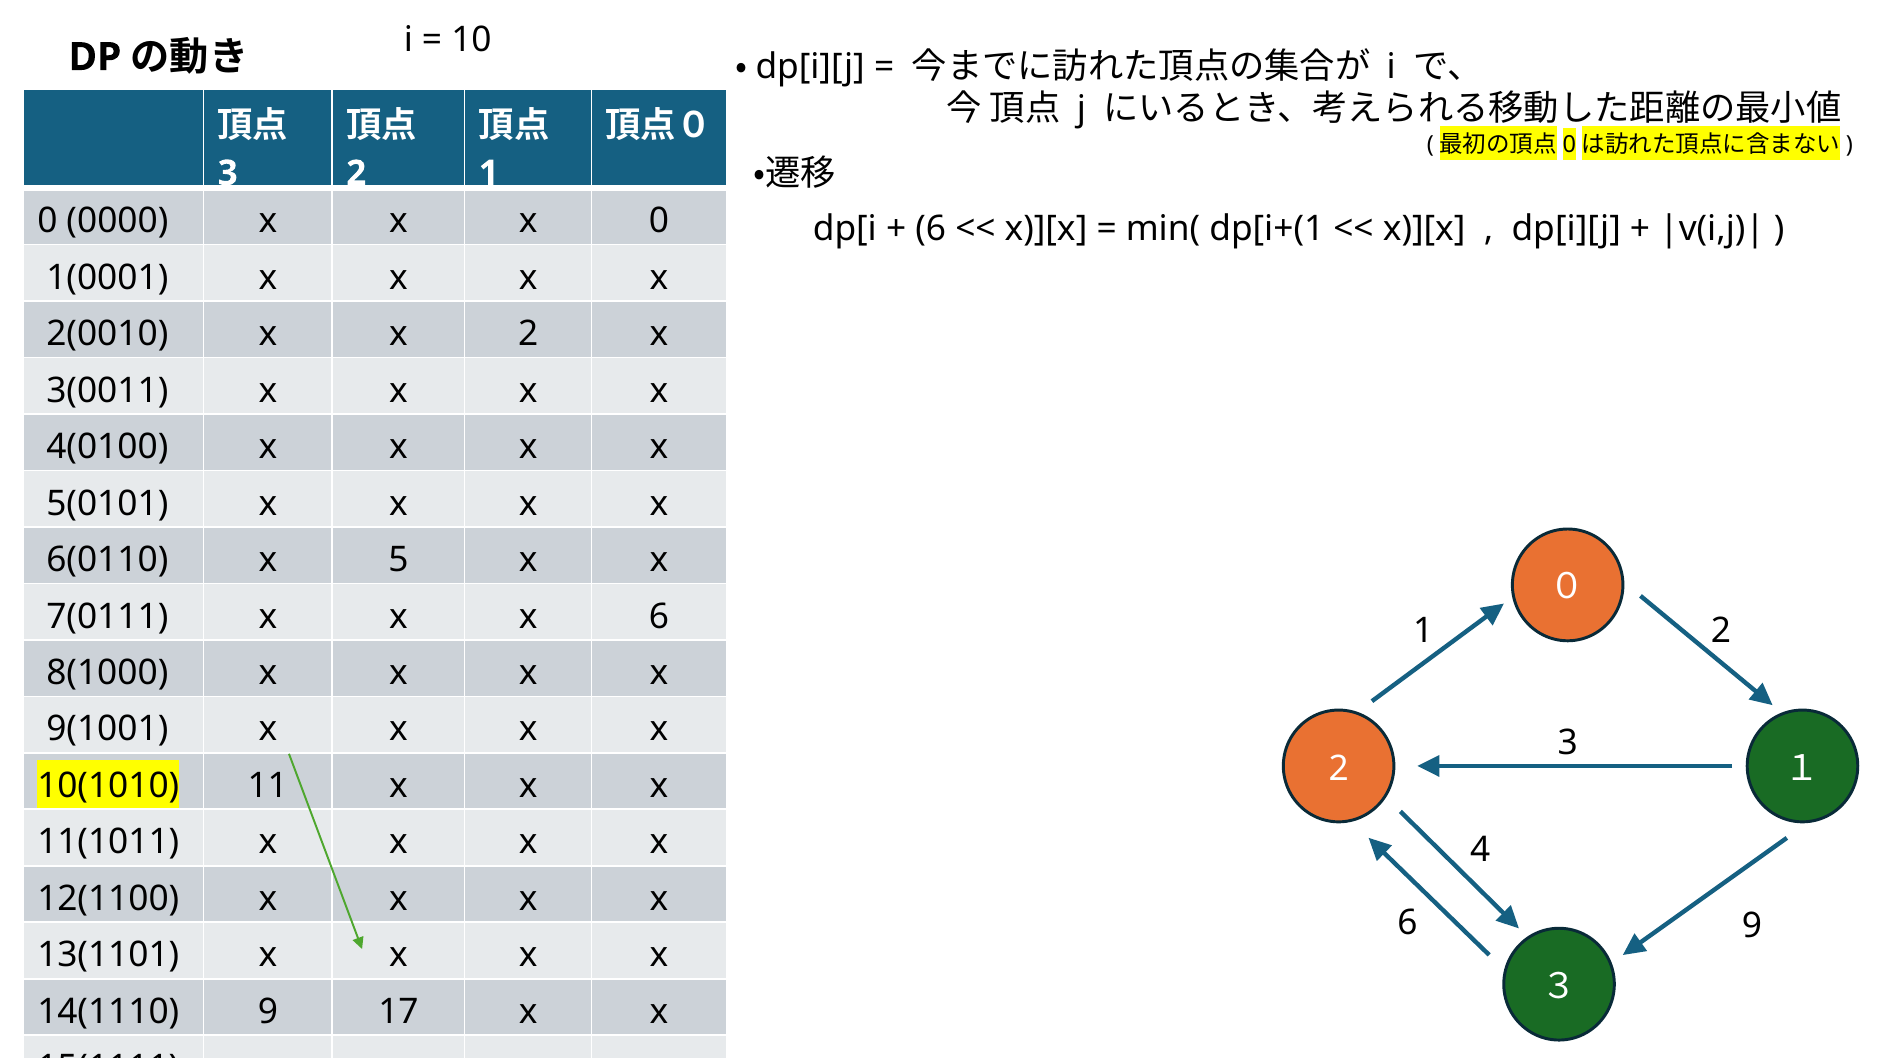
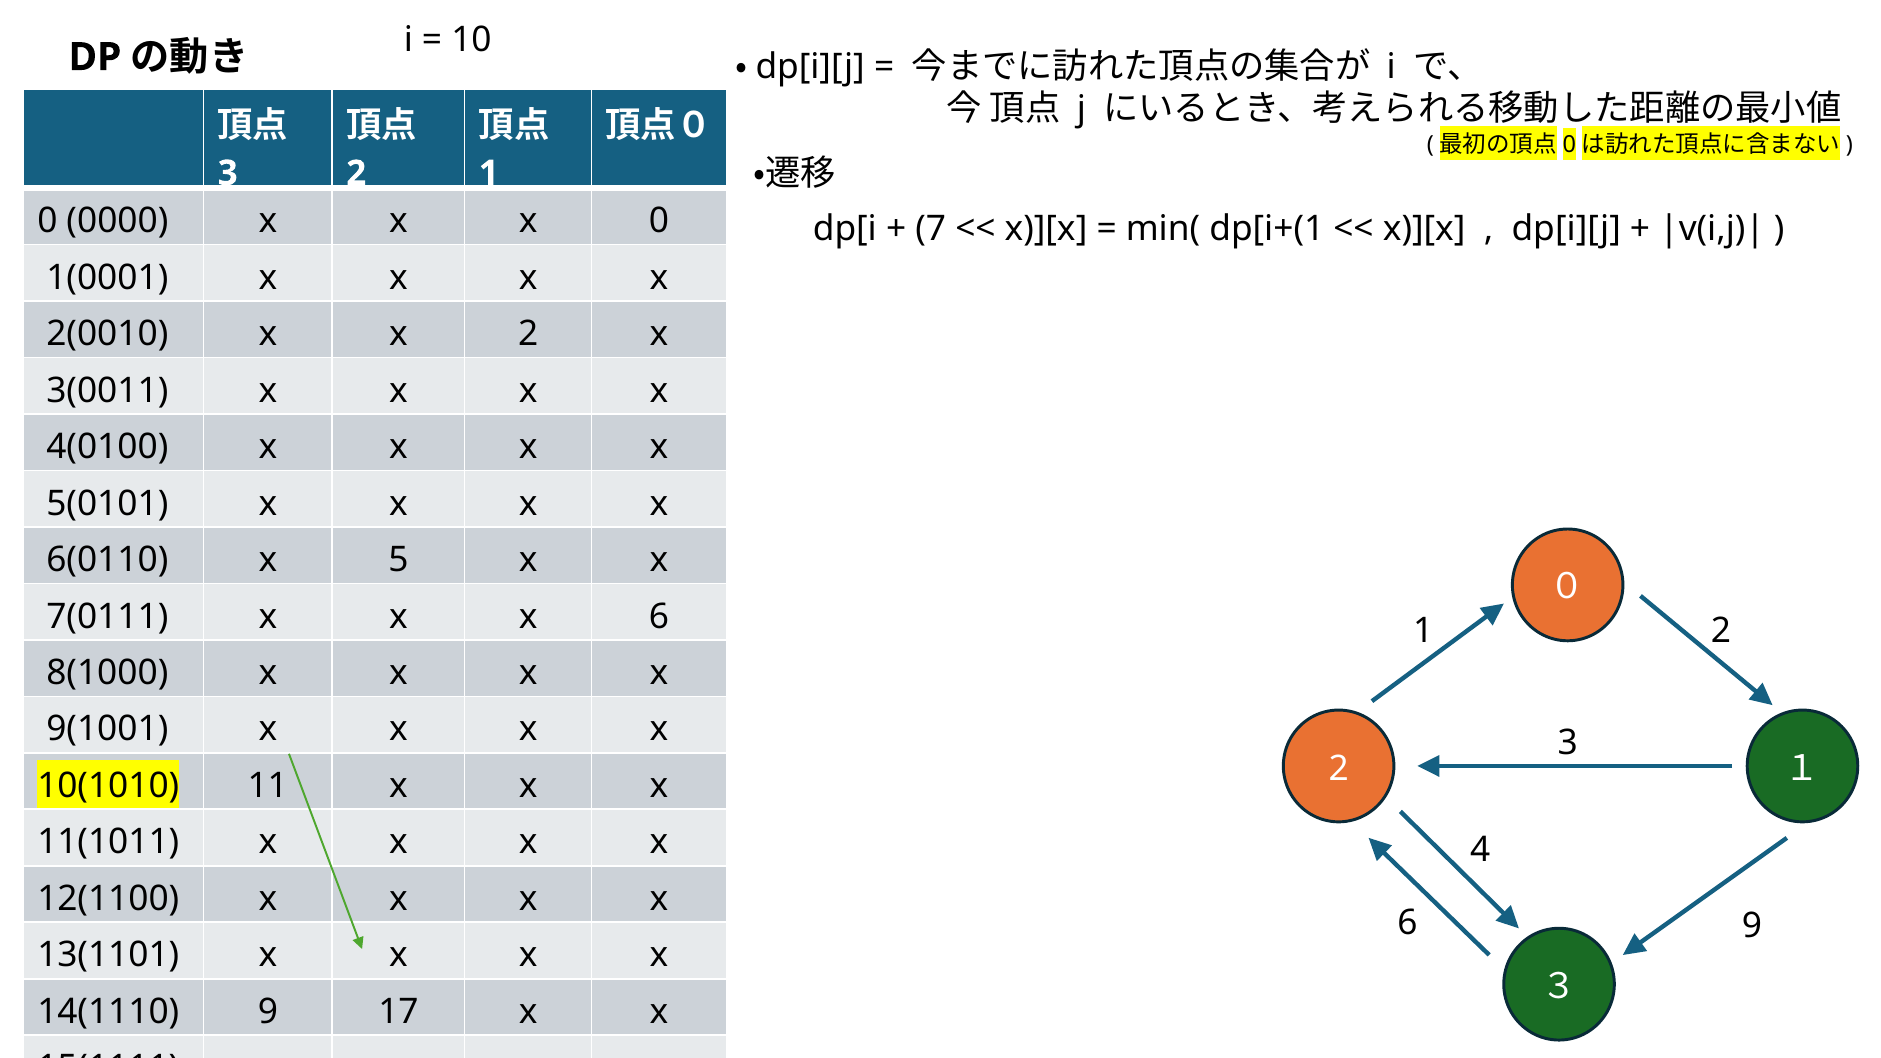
6 at (931, 229): 6 -> 7
